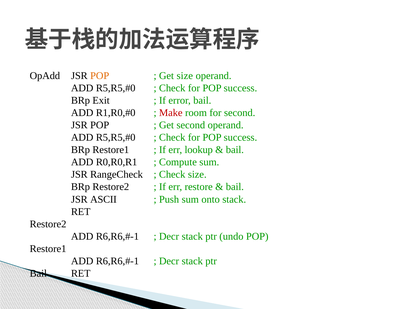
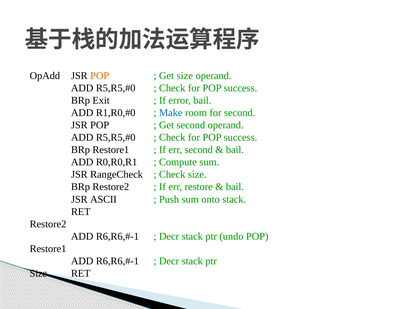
Make colour: red -> blue
err lookup: lookup -> second
Bail at (38, 274): Bail -> Size
